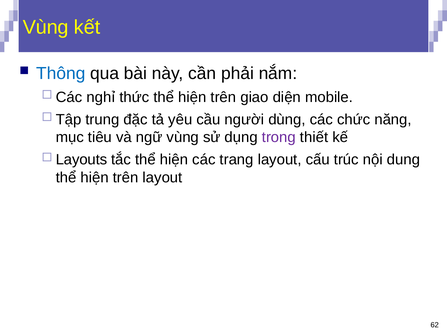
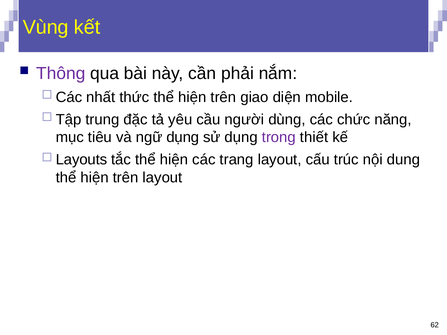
Thông colour: blue -> purple
nghỉ: nghỉ -> nhất
ngữ vùng: vùng -> dụng
